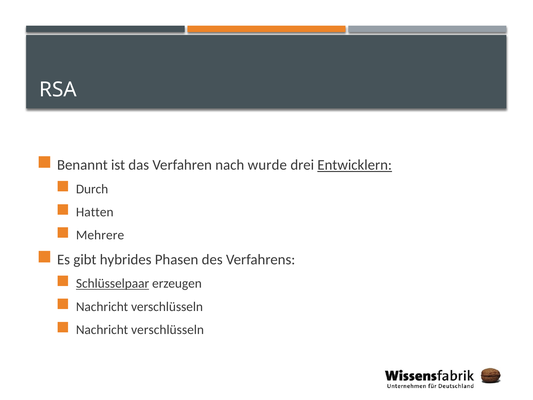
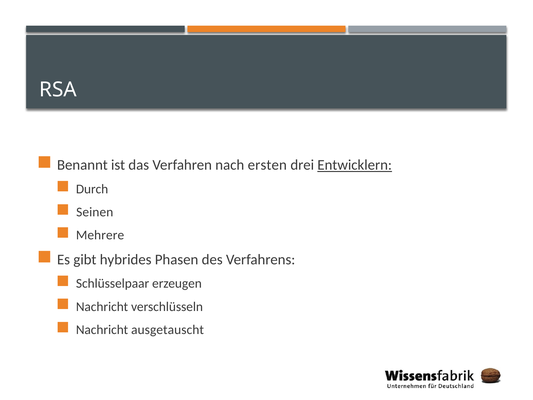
wurde: wurde -> ersten
Hatten: Hatten -> Seinen
Schlüsselpaar underline: present -> none
verschlüsseln at (168, 330): verschlüsseln -> ausgetauscht
